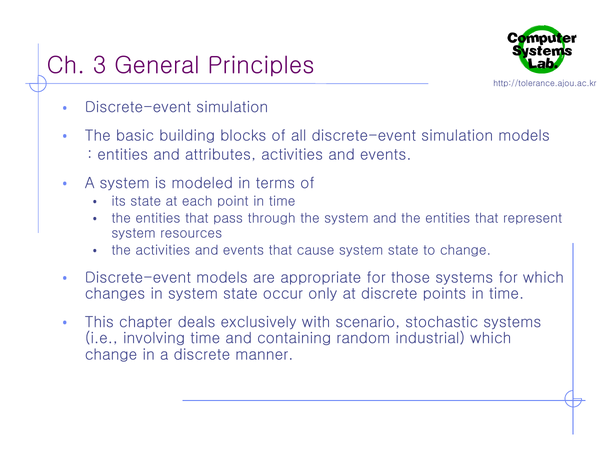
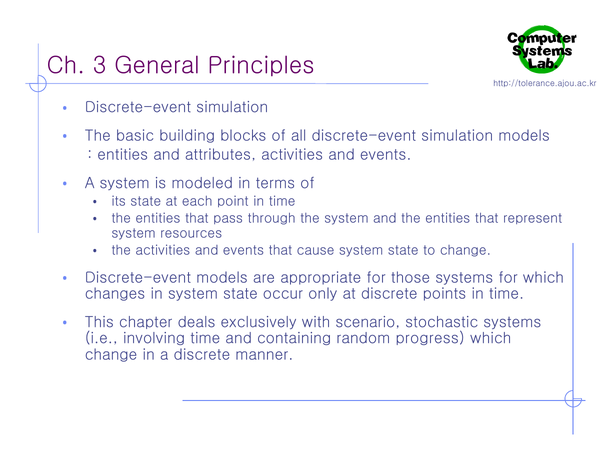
industrial: industrial -> progress
